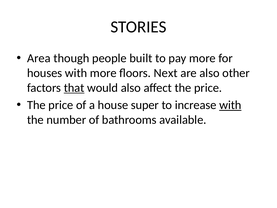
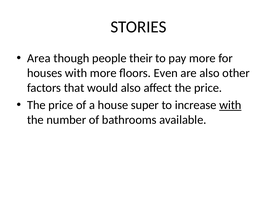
built: built -> their
Next: Next -> Even
that underline: present -> none
